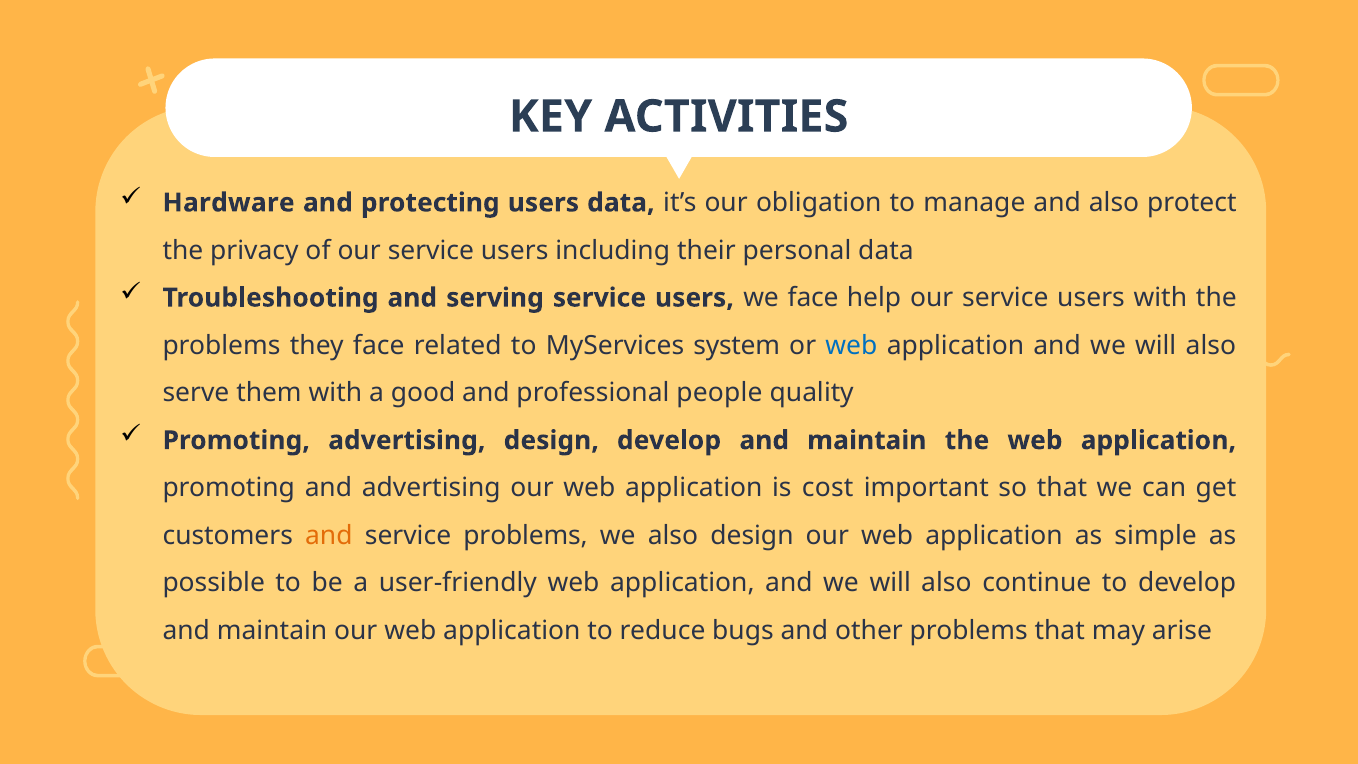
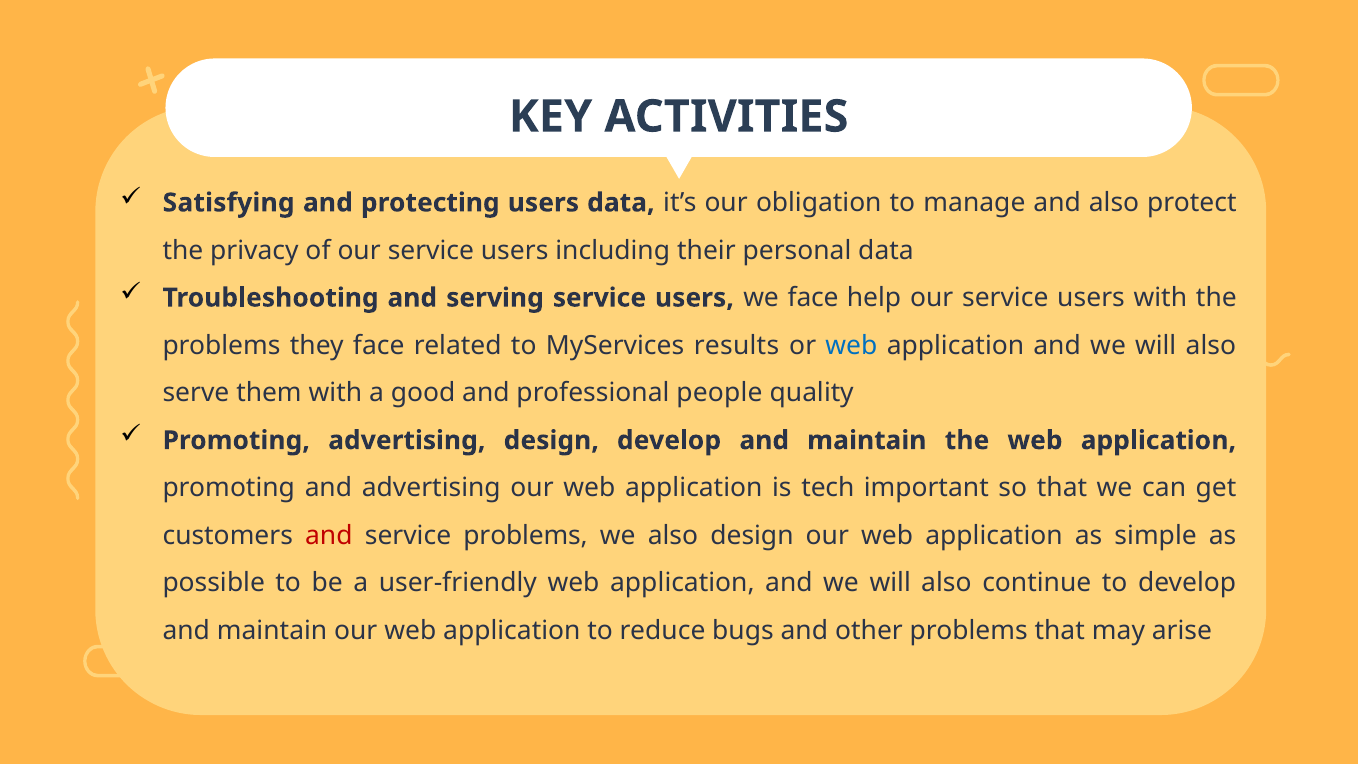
Hardware: Hardware -> Satisfying
system: system -> results
cost: cost -> tech
and at (329, 535) colour: orange -> red
